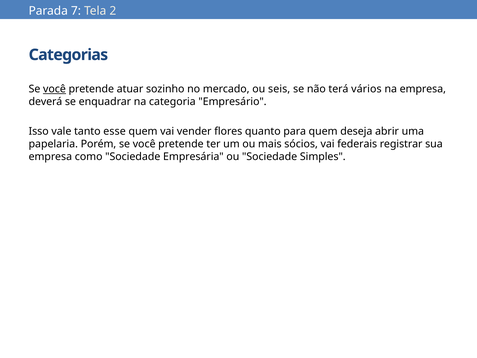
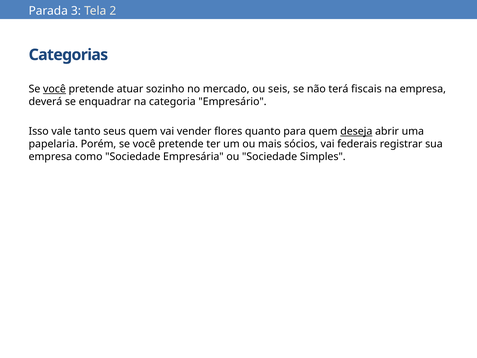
7: 7 -> 3
vários: vários -> fiscais
esse: esse -> seus
deseja underline: none -> present
